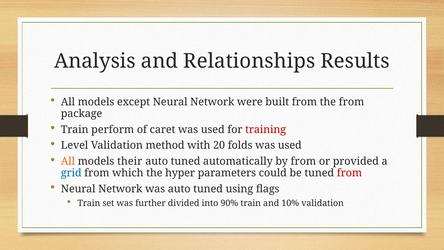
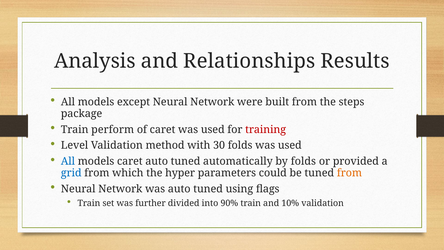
the from: from -> steps
20: 20 -> 30
All at (68, 161) colour: orange -> blue
models their: their -> caret
by from: from -> folds
from at (349, 173) colour: red -> orange
